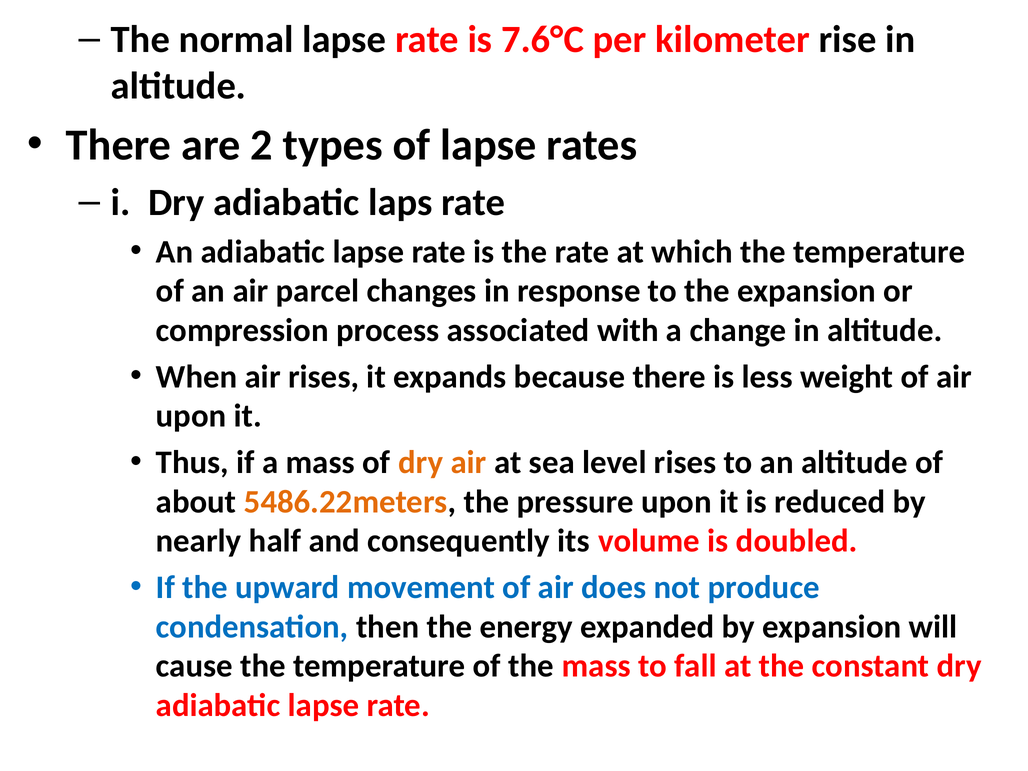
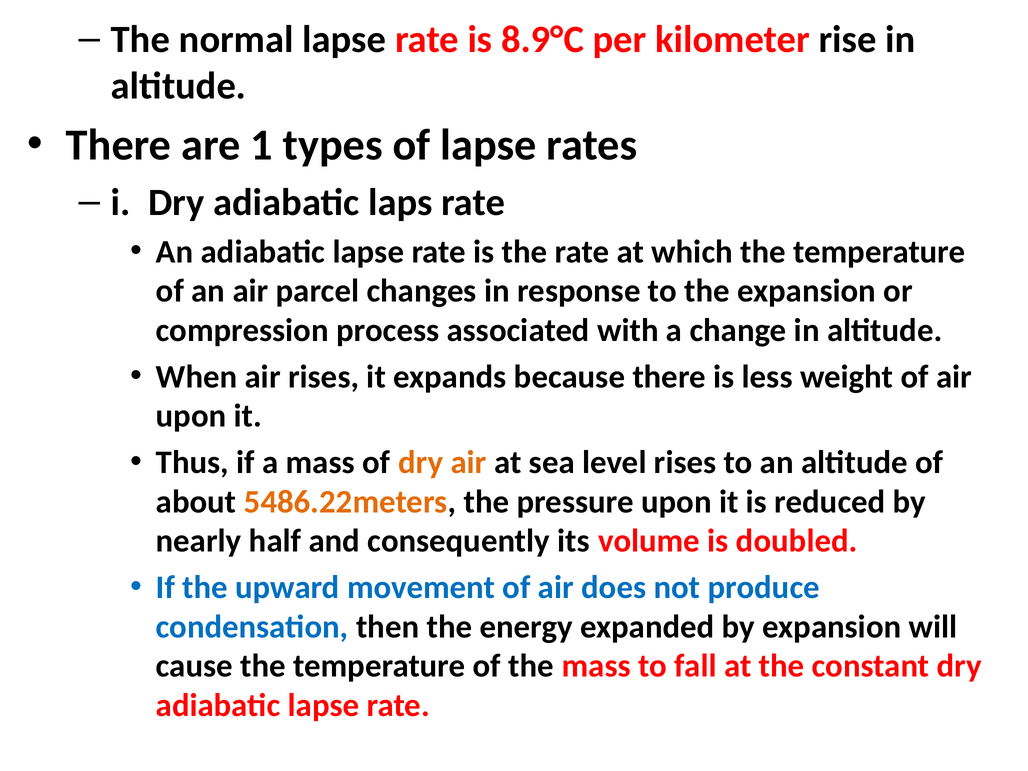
7.6°C: 7.6°C -> 8.9°C
2: 2 -> 1
